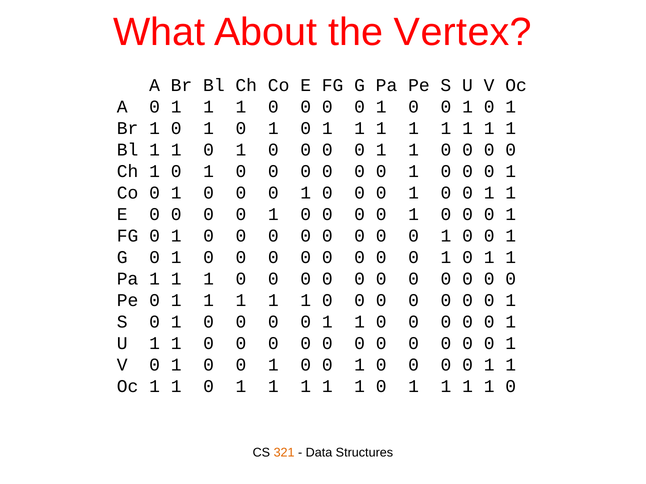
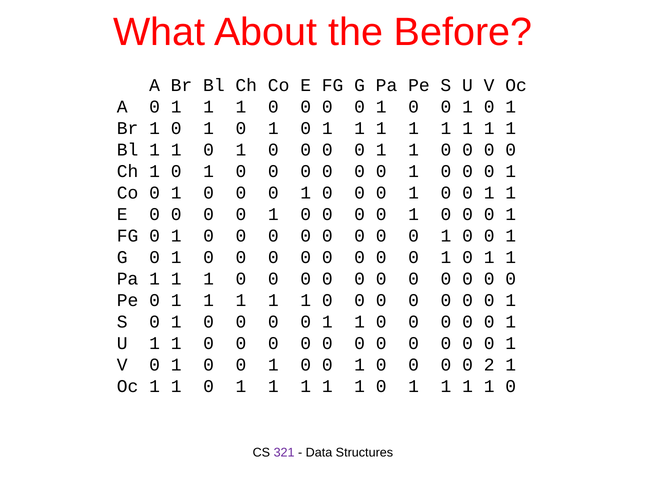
Vertex: Vertex -> Before
1 at (489, 365): 1 -> 2
321 colour: orange -> purple
